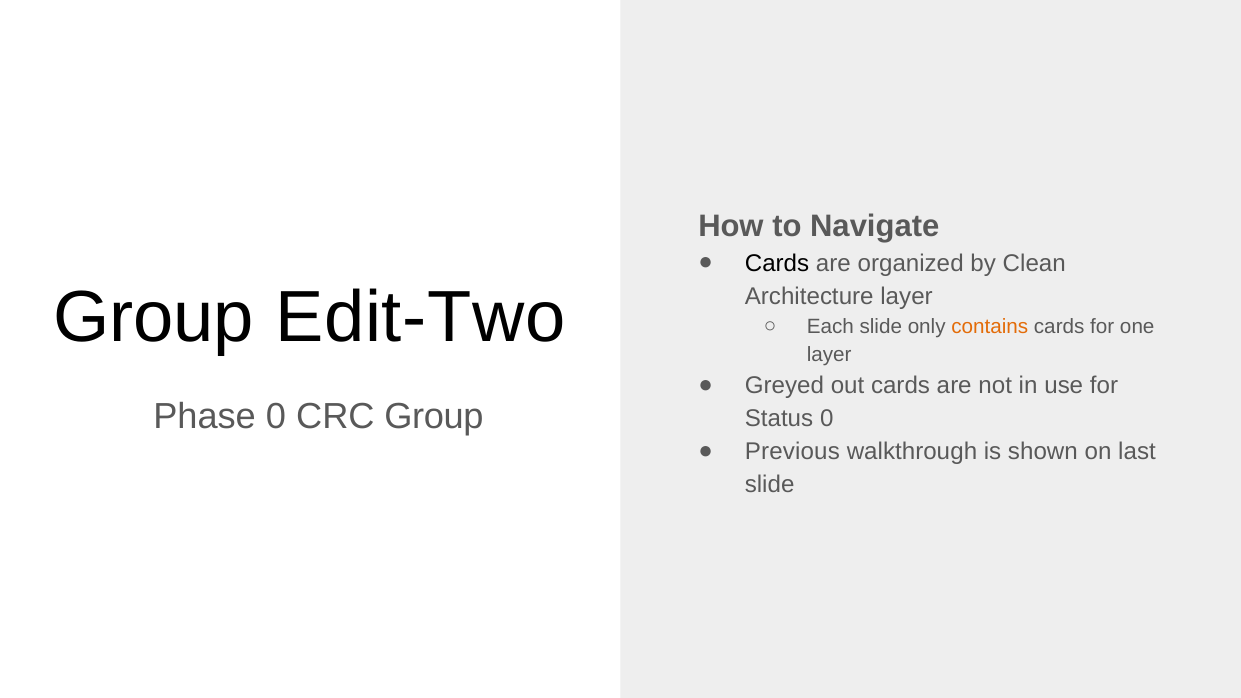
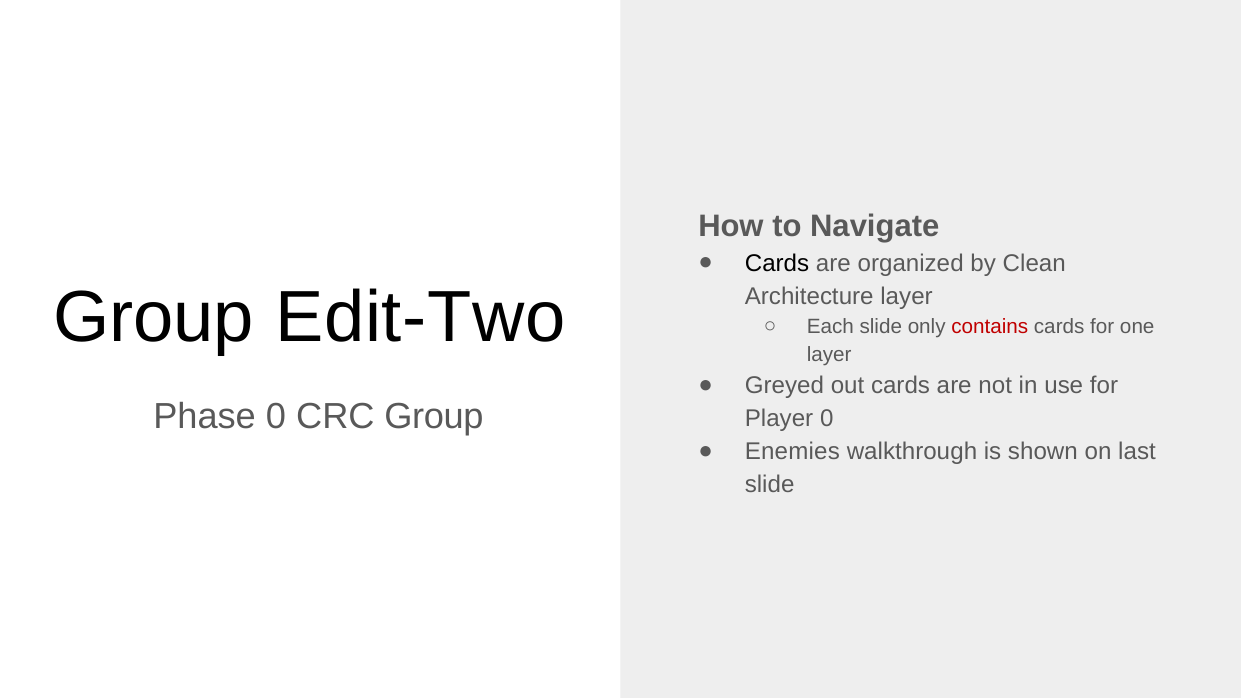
contains colour: orange -> red
Status: Status -> Player
Previous: Previous -> Enemies
